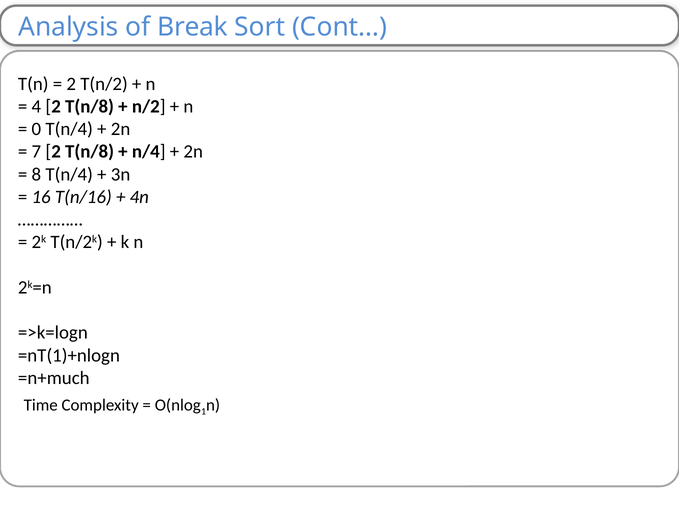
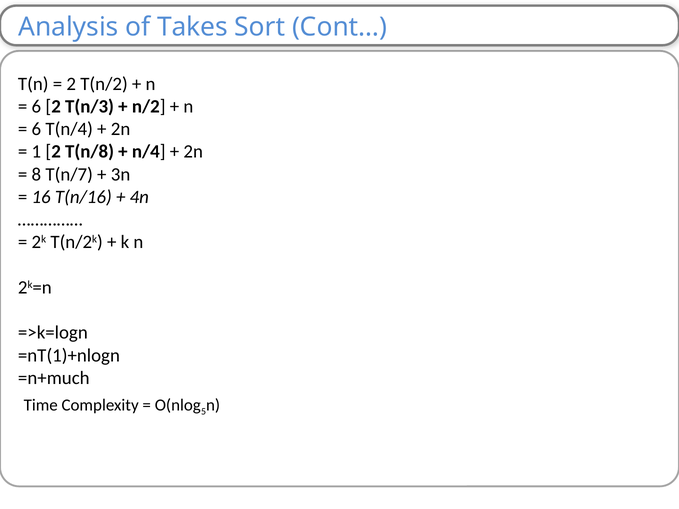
Break: Break -> Takes
4 at (36, 107): 4 -> 6
T(n/8 at (90, 107): T(n/8 -> T(n/3
0 at (36, 129): 0 -> 6
7: 7 -> 1
8 T(n/4: T(n/4 -> T(n/7
1: 1 -> 5
